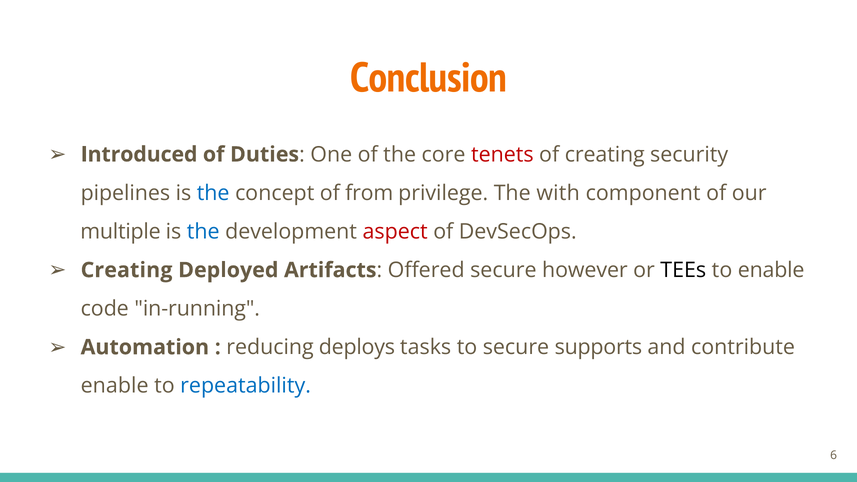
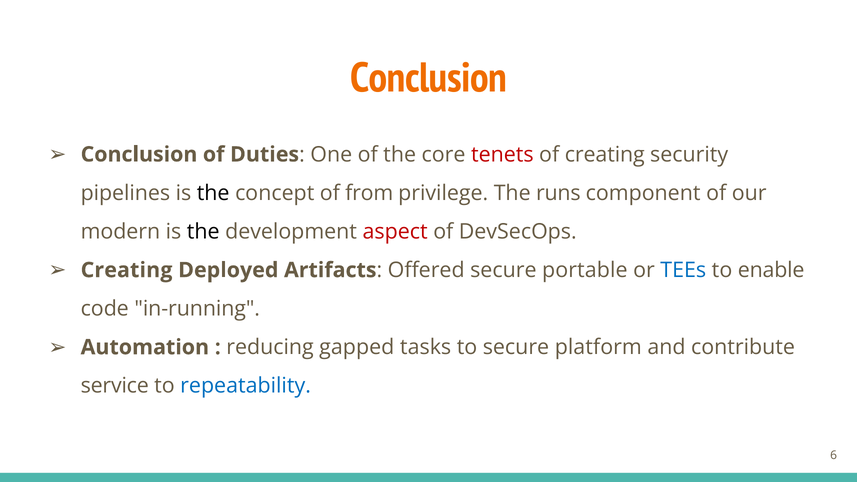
Introduced at (139, 154): Introduced -> Conclusion
the at (213, 193) colour: blue -> black
with: with -> runs
multiple: multiple -> modern
the at (203, 232) colour: blue -> black
however: however -> portable
TEEs colour: black -> blue
deploys: deploys -> gapped
supports: supports -> platform
enable at (115, 386): enable -> service
